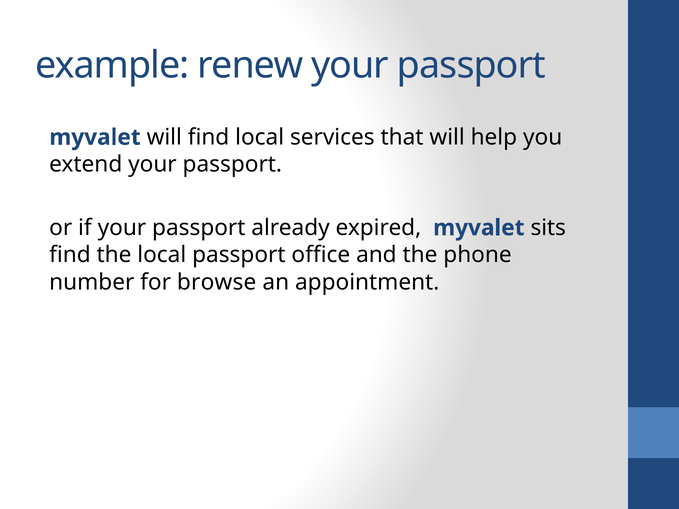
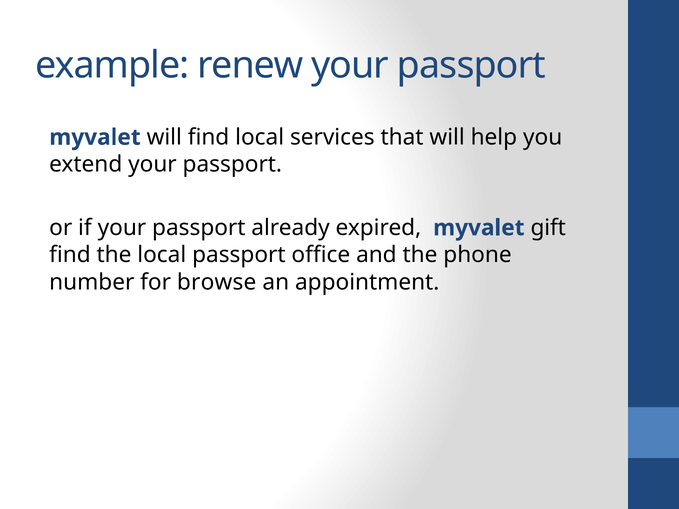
sits: sits -> gift
